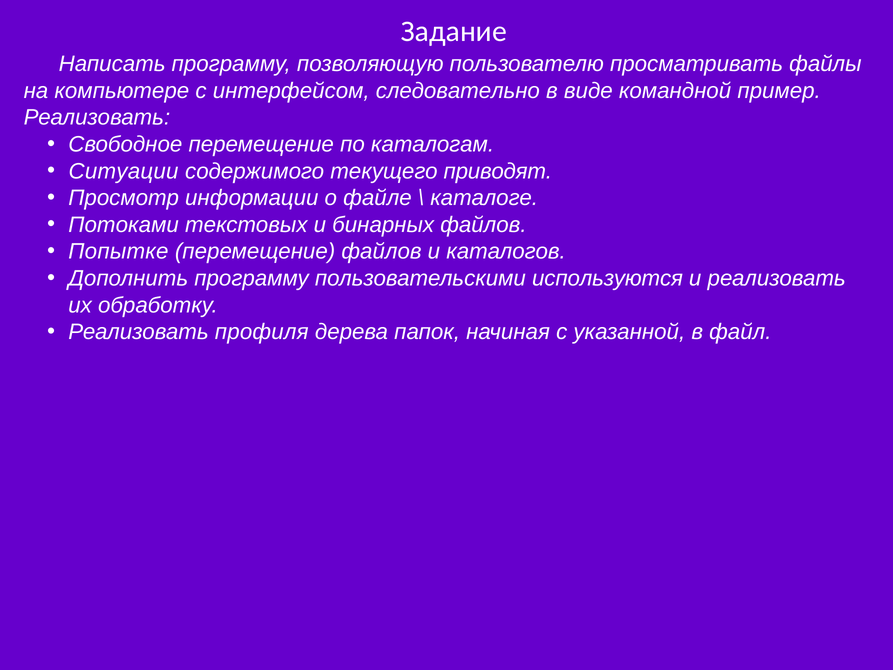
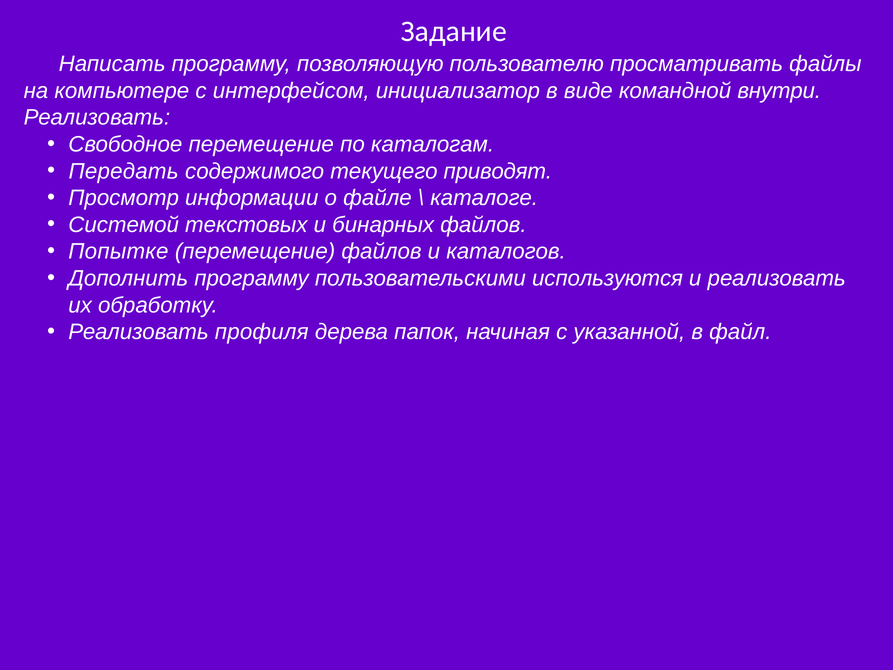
следовательно: следовательно -> инициализатор
пример: пример -> внутри
Ситуации: Ситуации -> Передать
Потоками: Потоками -> Системой
